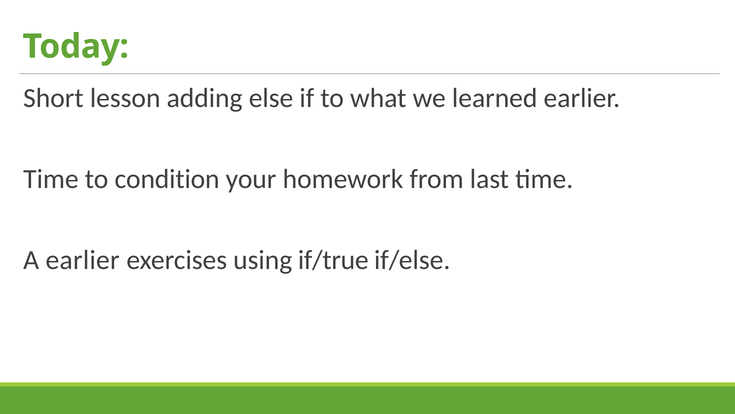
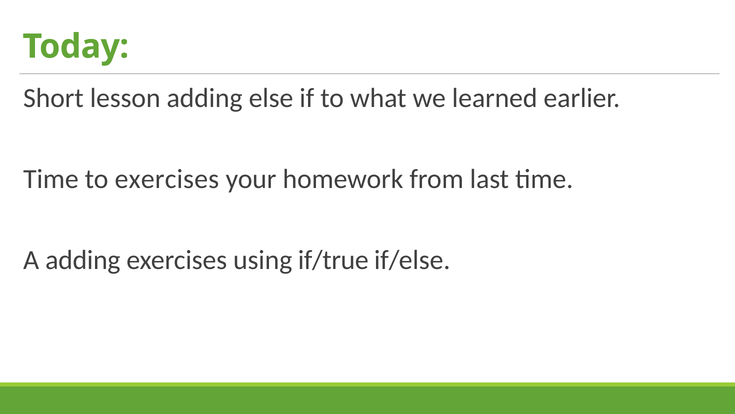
to condition: condition -> exercises
A earlier: earlier -> adding
